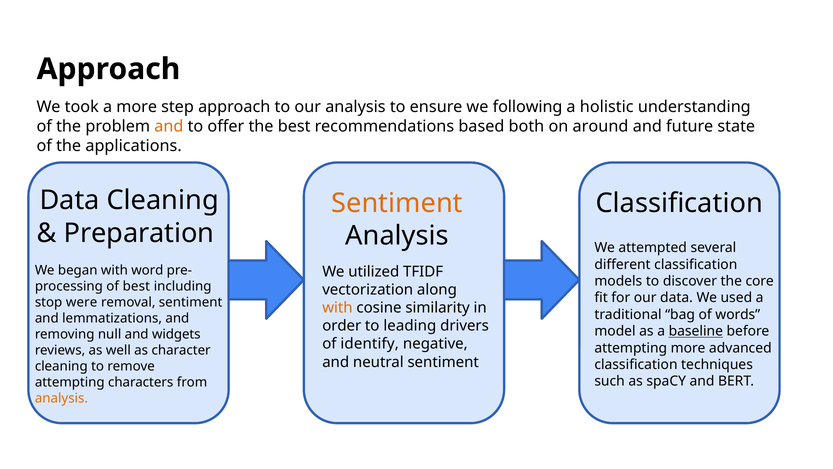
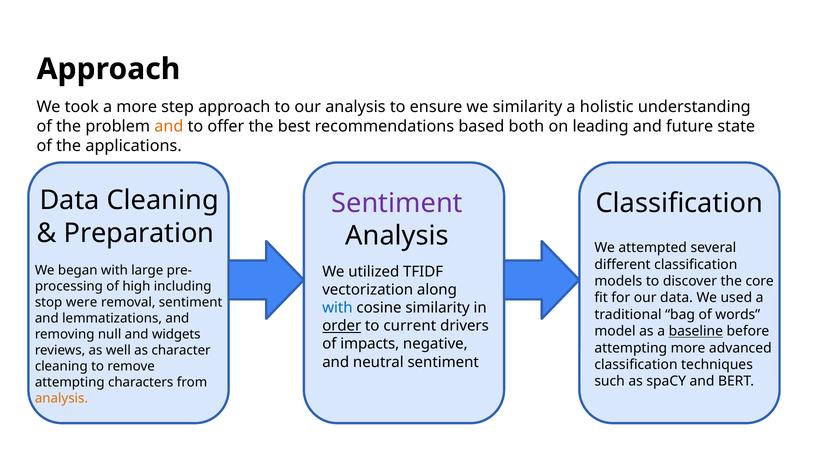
we following: following -> similarity
around: around -> leading
Sentiment at (397, 203) colour: orange -> purple
word: word -> large
of best: best -> high
with at (337, 308) colour: orange -> blue
order underline: none -> present
leading: leading -> current
identify: identify -> impacts
